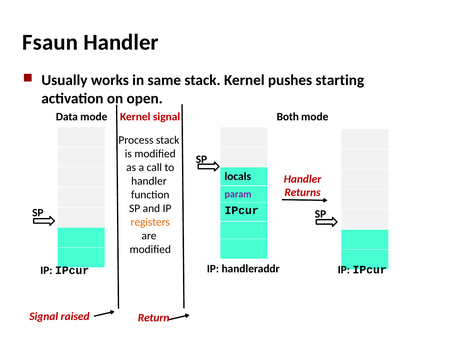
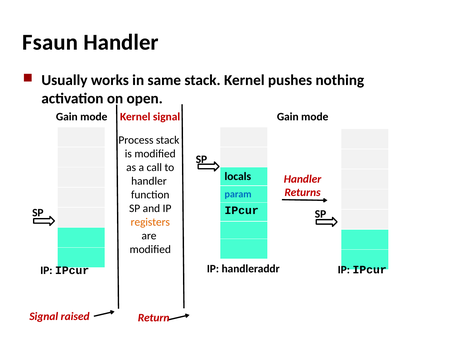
starting: starting -> nothing
Data at (67, 117): Data -> Gain
mode Both: Both -> Gain
param colour: purple -> blue
